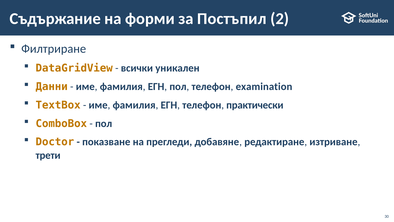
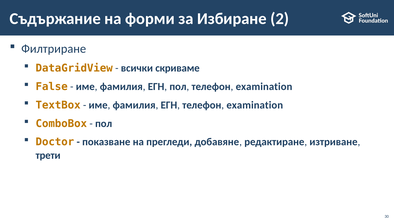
Постъпил: Постъпил -> Избиране
уникален: уникален -> скриваме
Данни: Данни -> False
ЕГН телефон практически: практически -> examination
